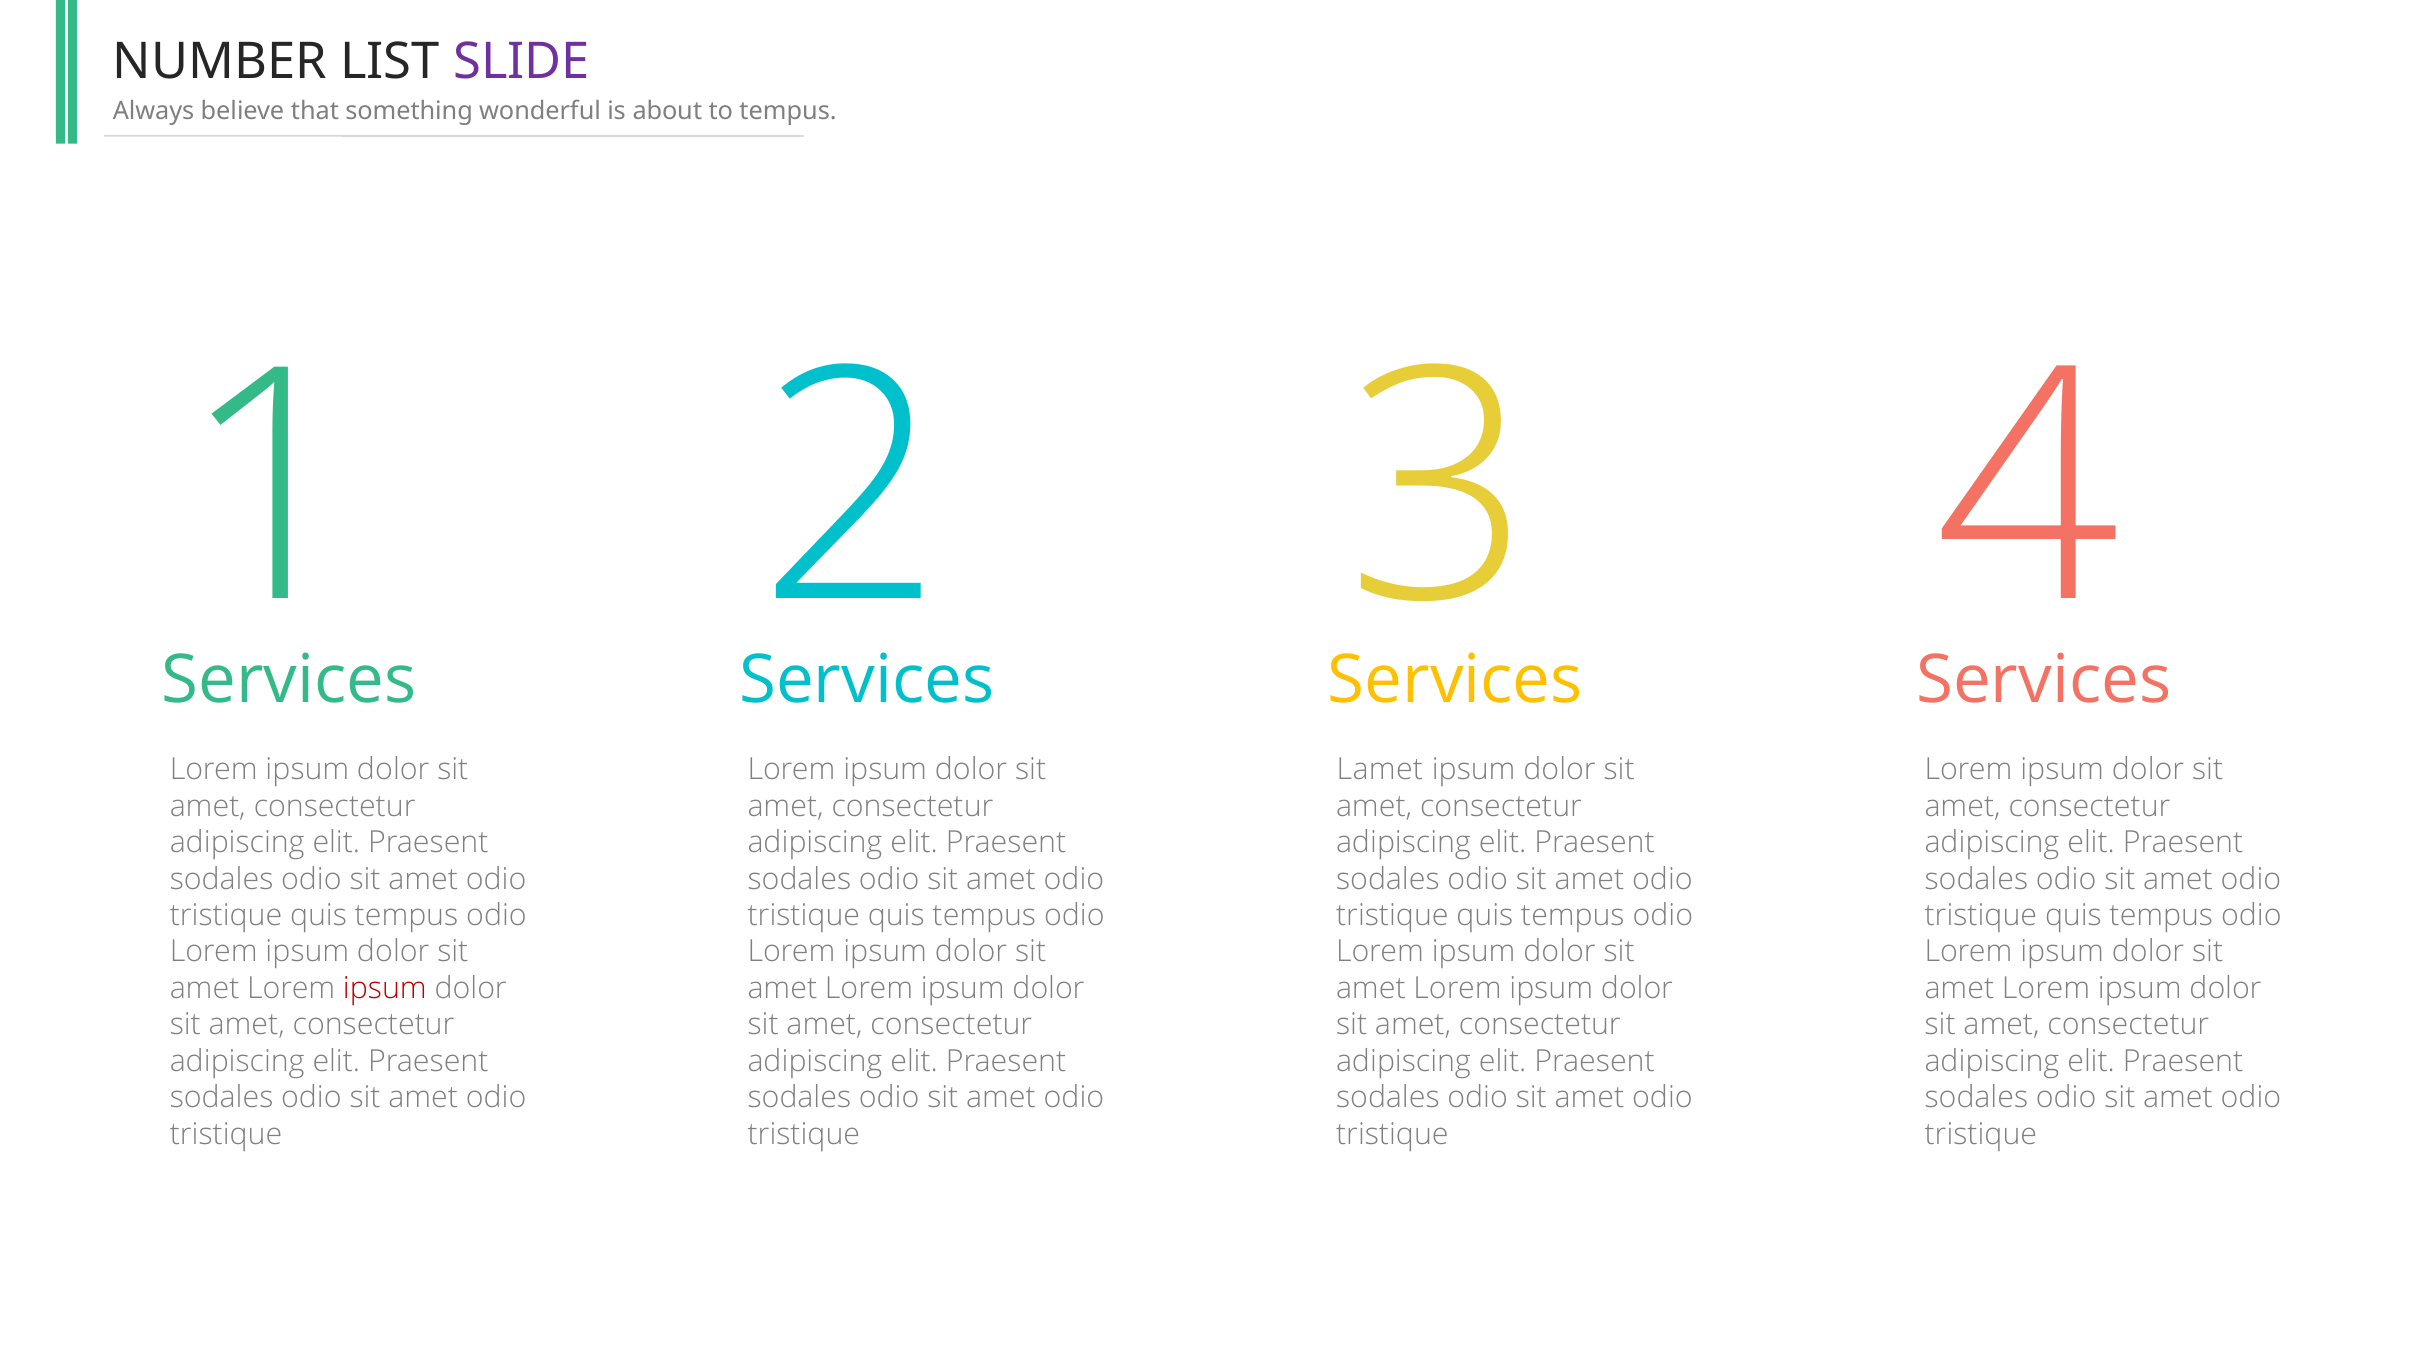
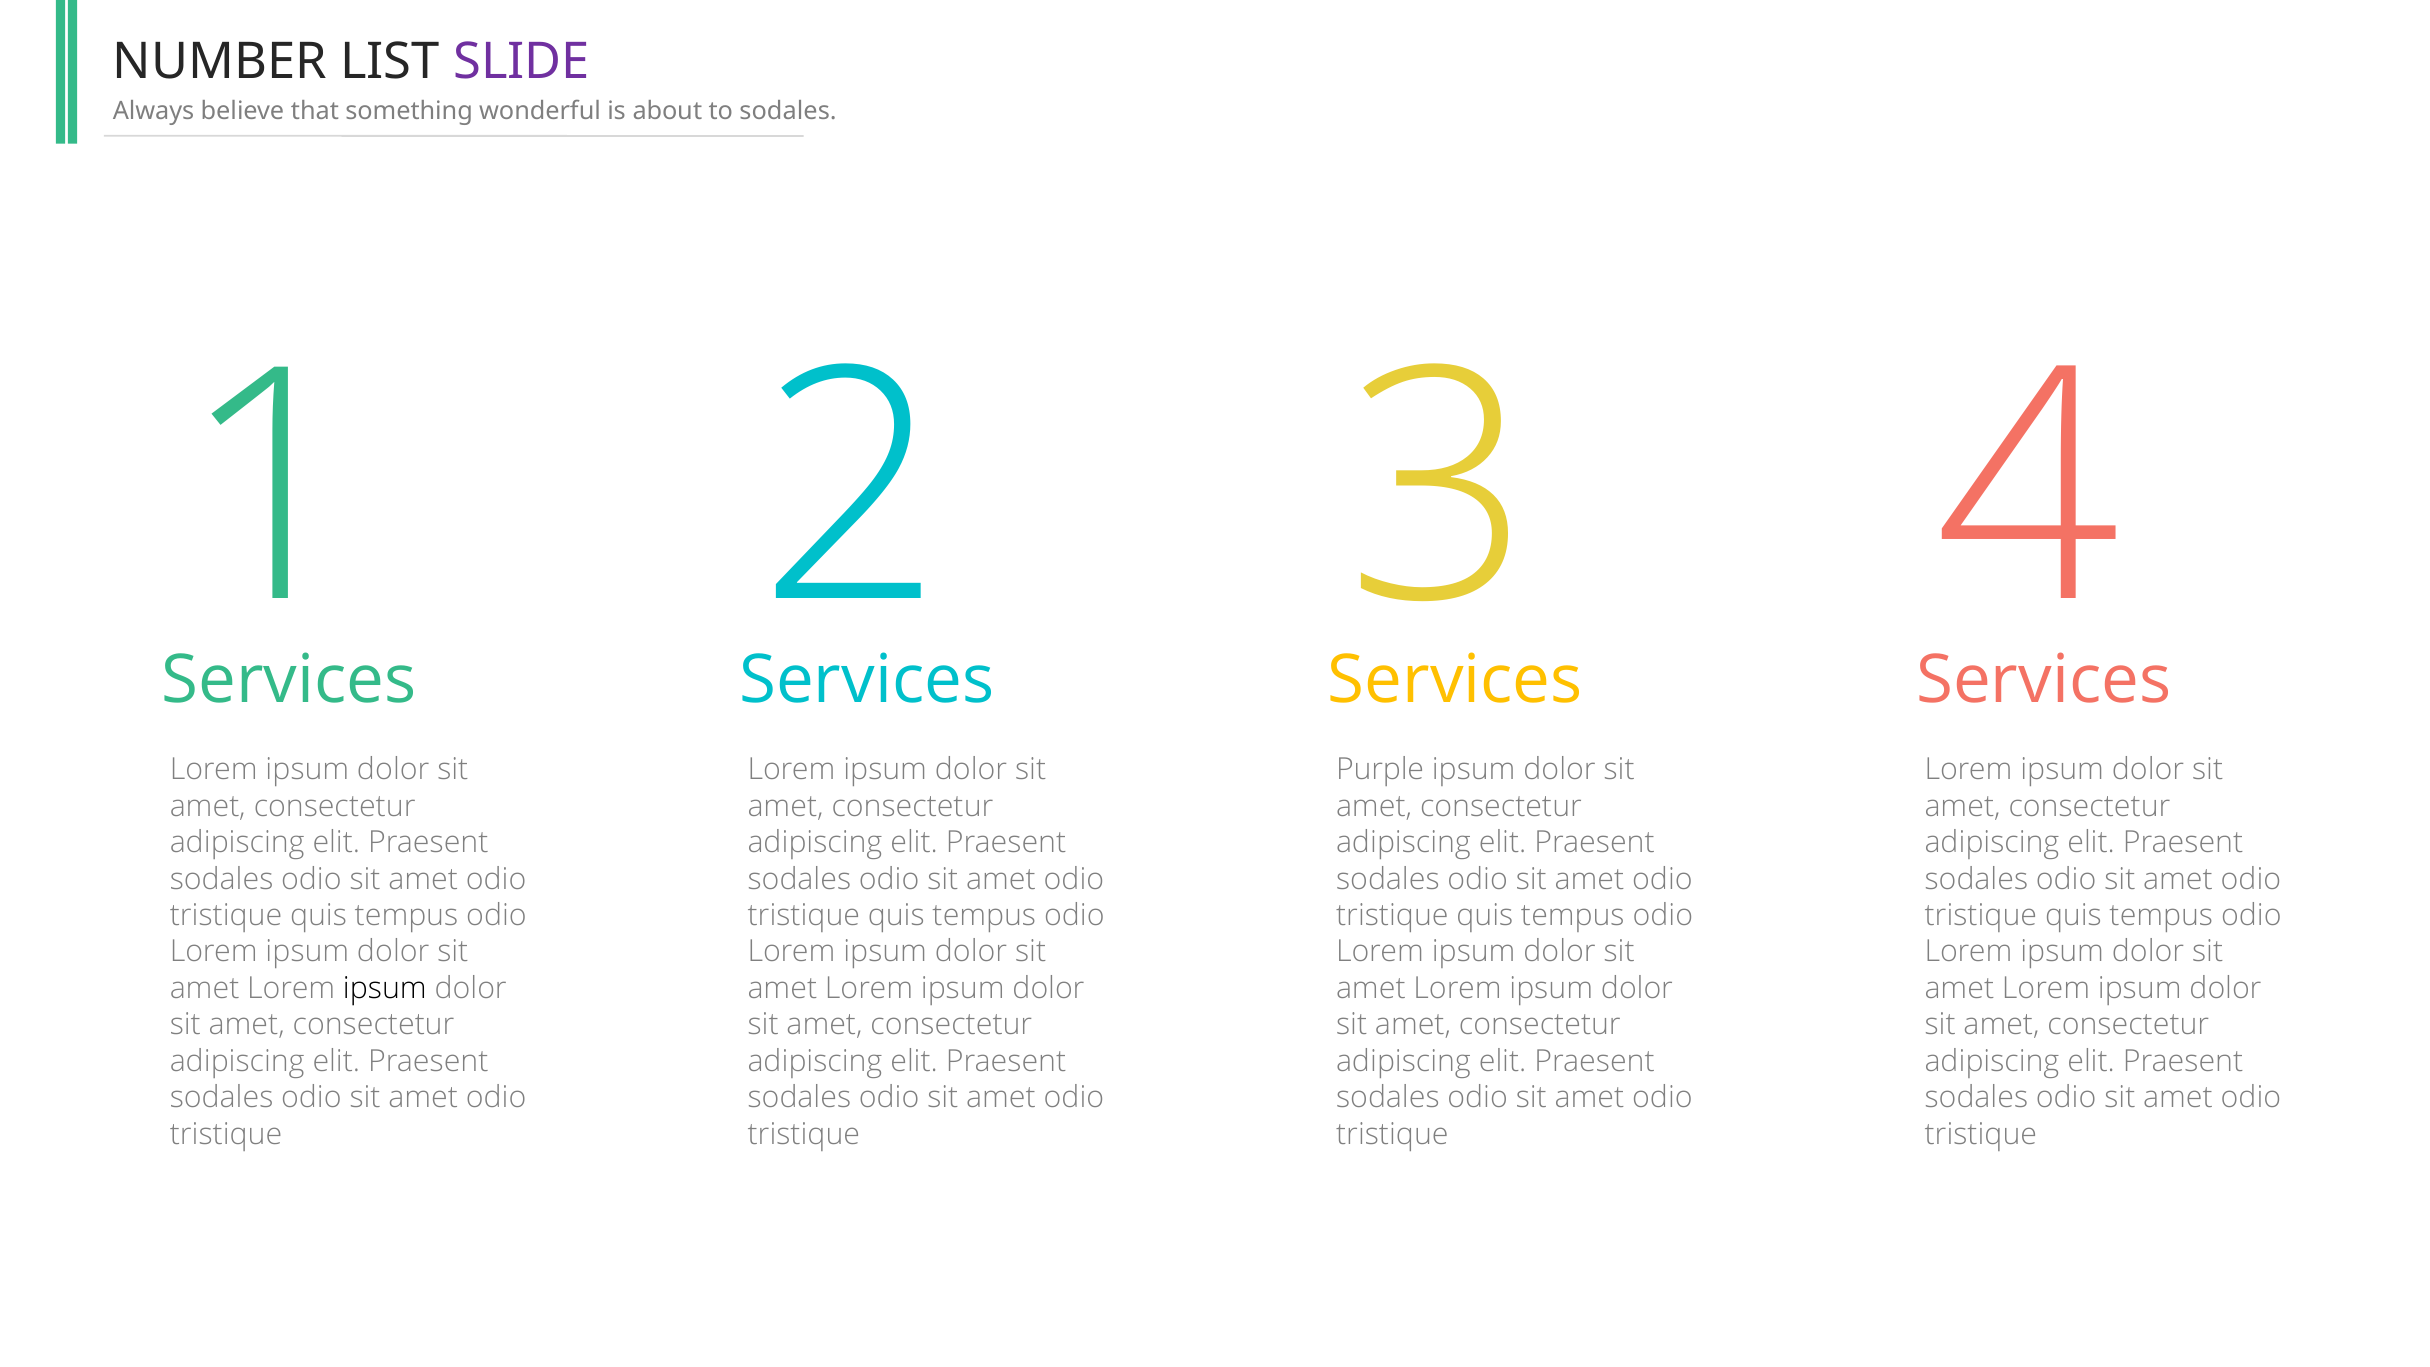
to tempus: tempus -> sodales
Lamet: Lamet -> Purple
ipsum at (385, 988) colour: red -> black
